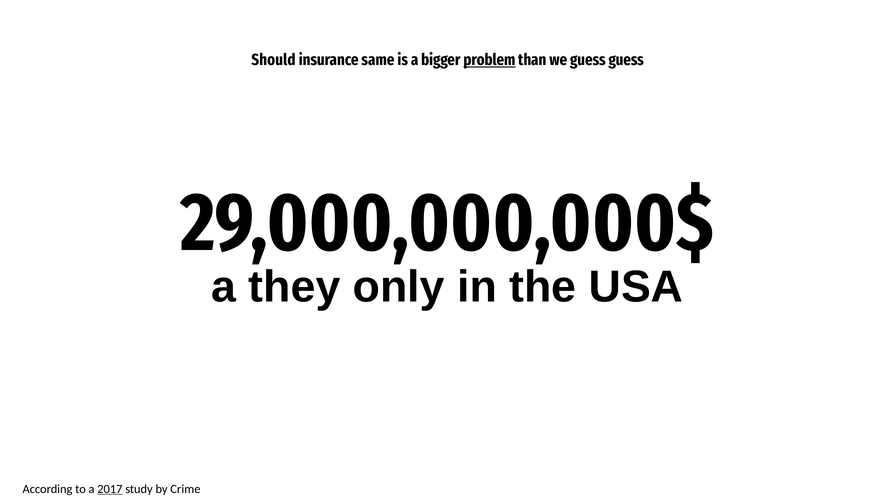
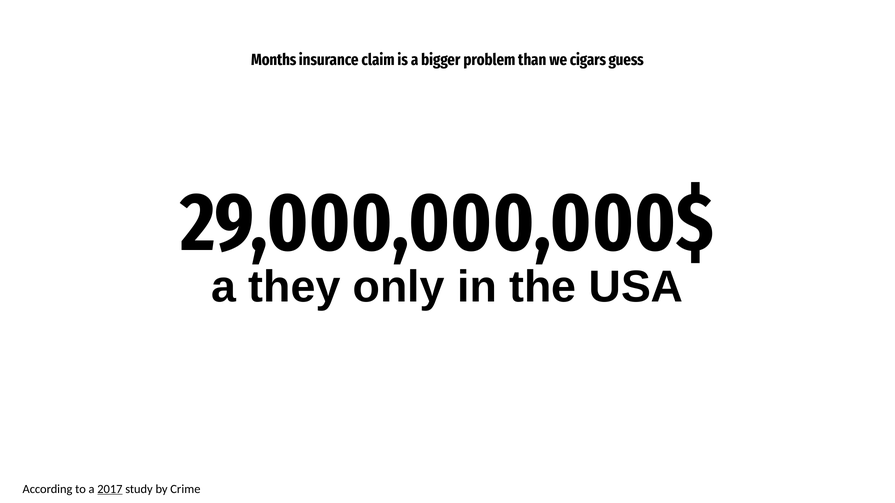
Should: Should -> Months
same: same -> claim
problem underline: present -> none
we guess: guess -> cigars
